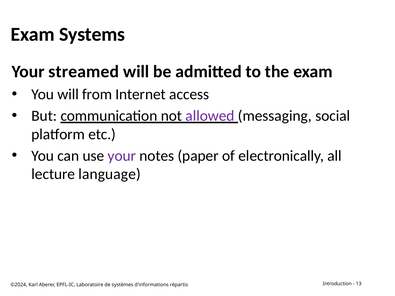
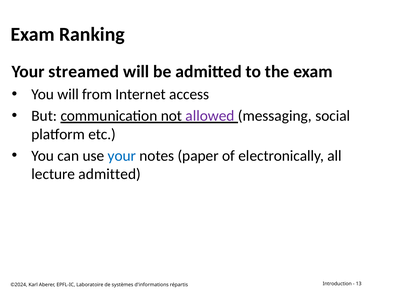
Systems: Systems -> Ranking
your at (122, 156) colour: purple -> blue
lecture language: language -> admitted
